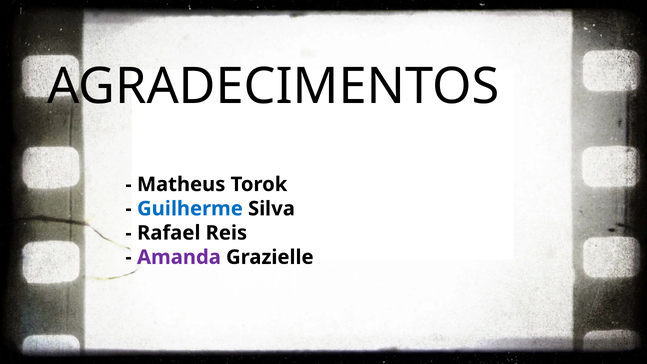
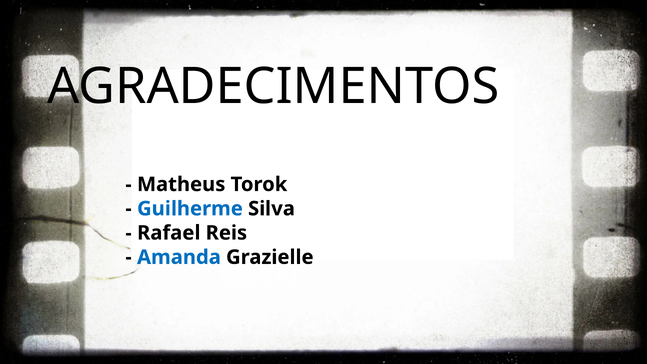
Amanda colour: purple -> blue
